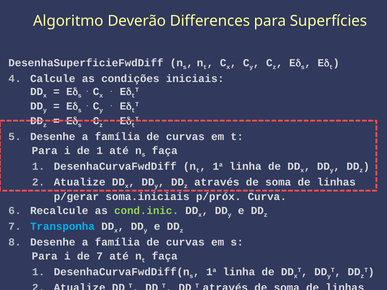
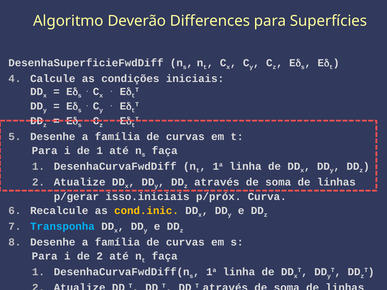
soma.iniciais: soma.iniciais -> isso.iniciais
cond.inic colour: light green -> yellow
de 7: 7 -> 2
